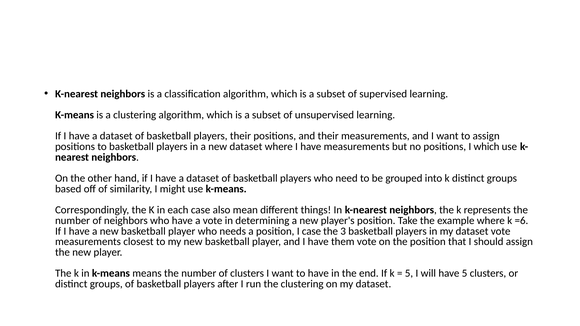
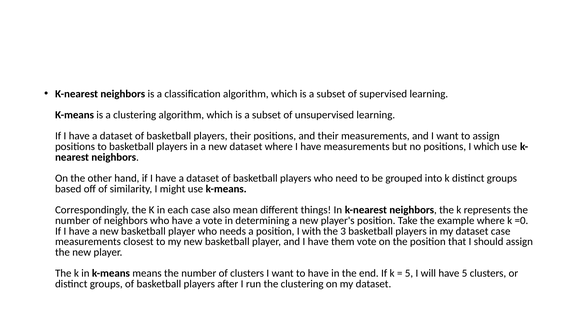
=6: =6 -> =0
I case: case -> with
dataset vote: vote -> case
